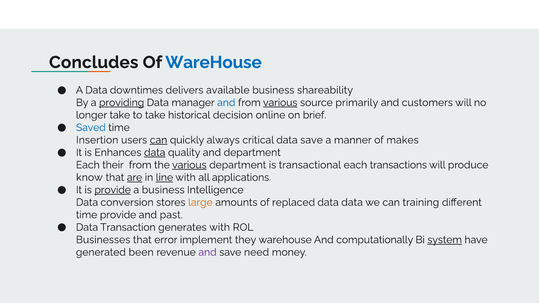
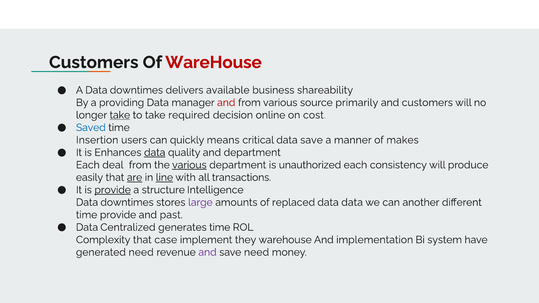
Concludes at (94, 62): Concludes -> Customers
WareHouse at (214, 62) colour: blue -> red
providing underline: present -> none
and at (226, 103) colour: blue -> red
various at (280, 103) underline: present -> none
take at (120, 115) underline: none -> present
historical: historical -> required
brief: brief -> cost
can at (159, 140) underline: present -> none
always: always -> means
their: their -> deal
transactional: transactional -> unauthorized
transactions: transactions -> consistency
know: know -> easily
applications: applications -> transactions
a business: business -> structure
conversion at (127, 202): conversion -> downtimes
large colour: orange -> purple
training: training -> another
Transaction: Transaction -> Centralized
generates with: with -> time
Businesses: Businesses -> Complexity
error: error -> case
computationally: computationally -> implementation
system underline: present -> none
generated been: been -> need
